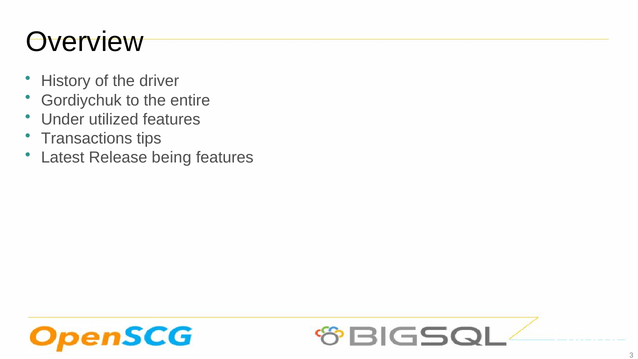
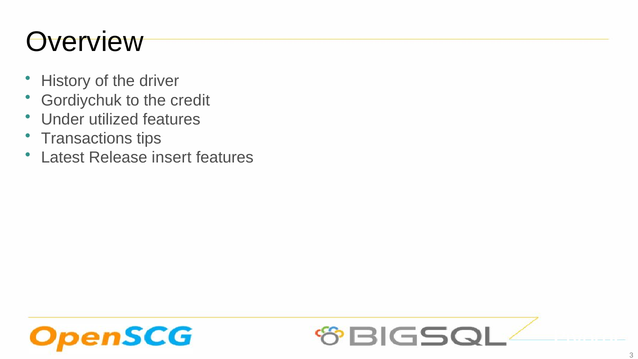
entire: entire -> credit
being: being -> insert
